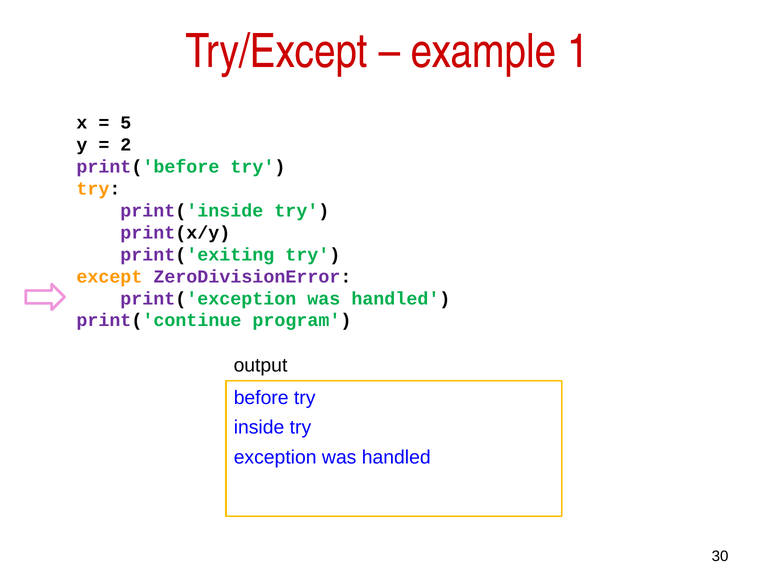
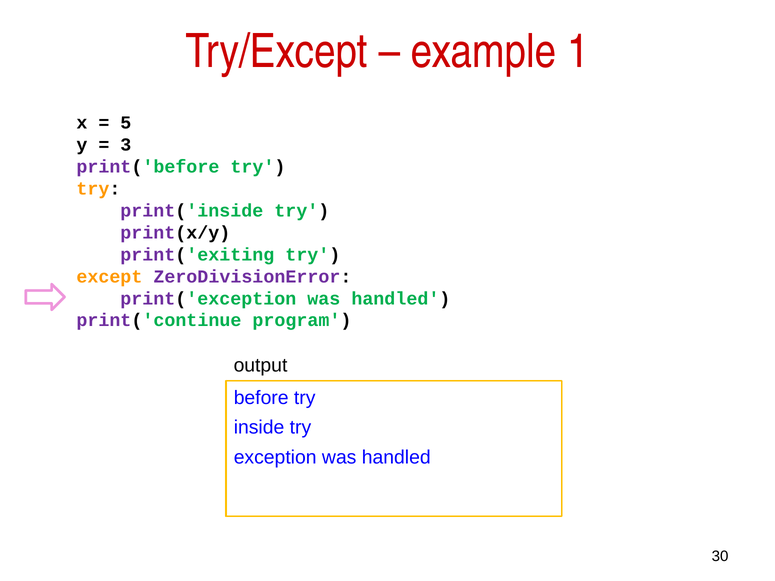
2: 2 -> 3
